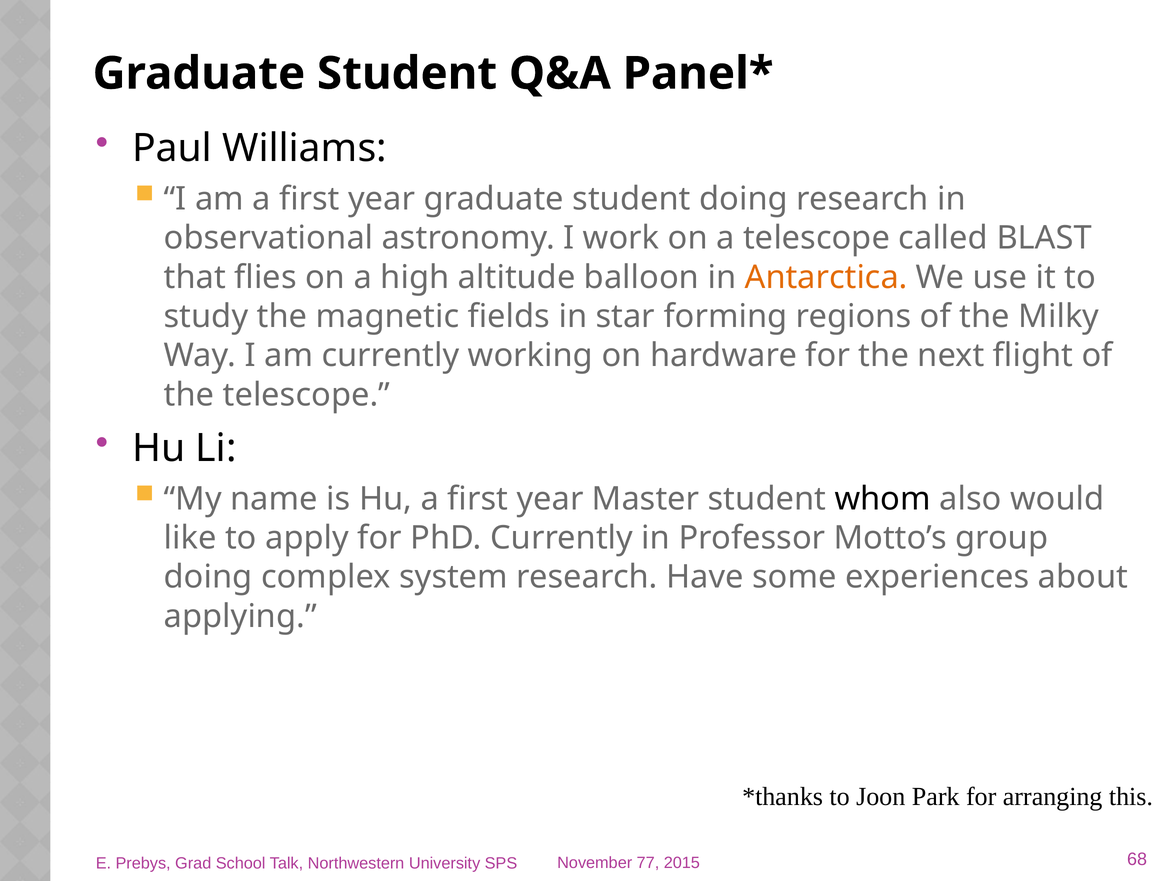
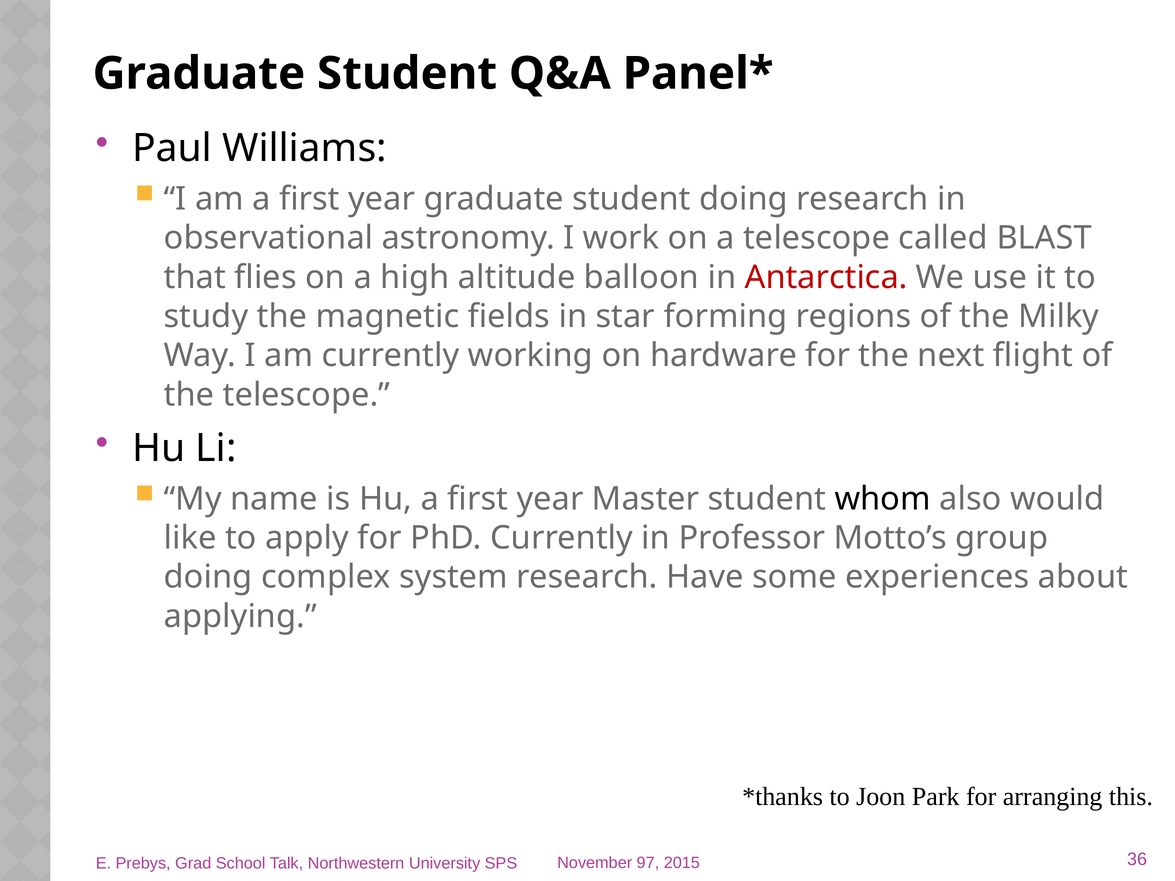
Antarctica colour: orange -> red
77: 77 -> 97
68: 68 -> 36
